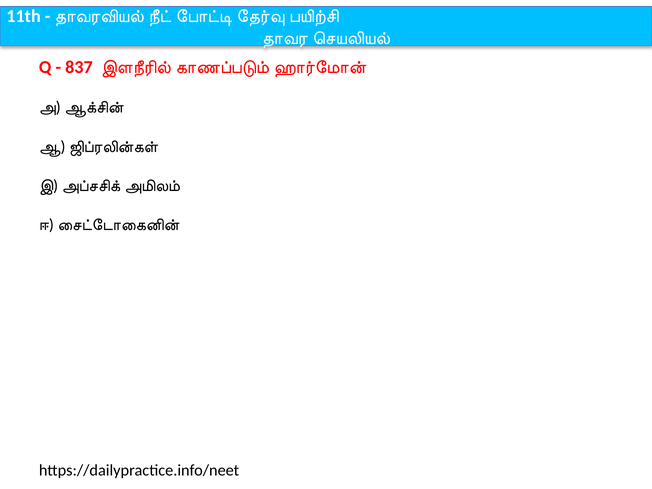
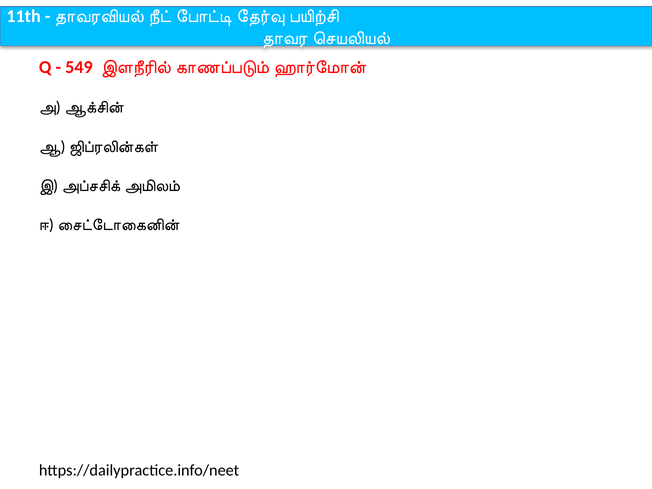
837: 837 -> 549
